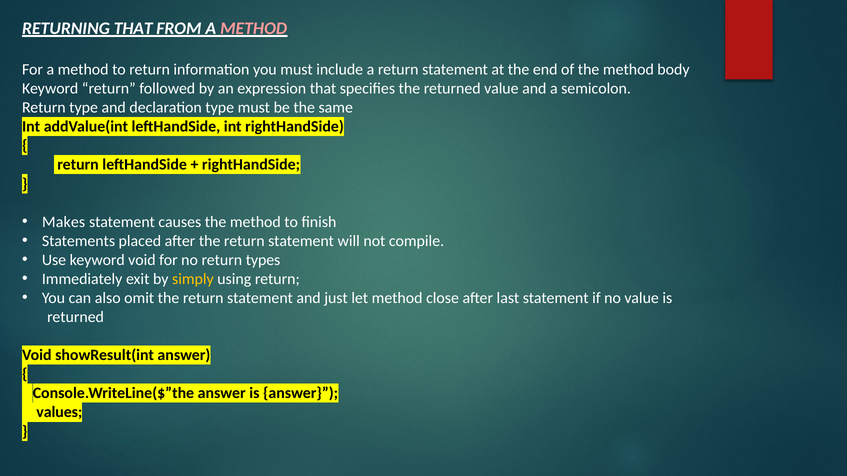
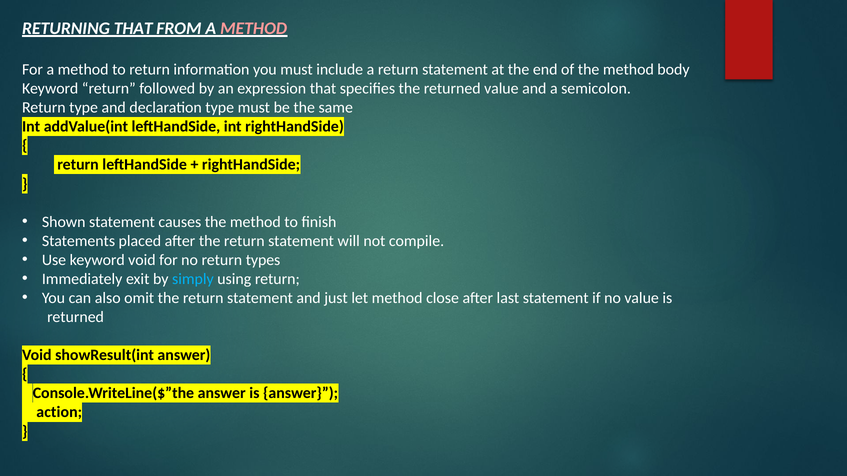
Makes: Makes -> Shown
simply colour: yellow -> light blue
values: values -> action
